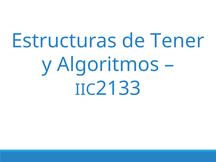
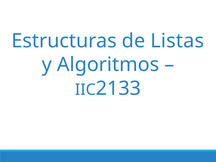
Tener: Tener -> Listas
